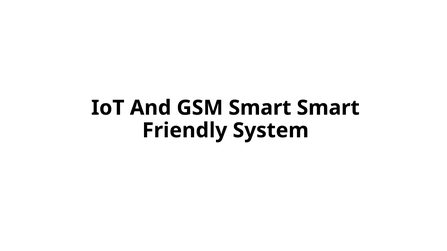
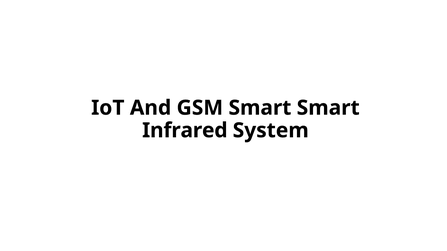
Friendly: Friendly -> Infrared
